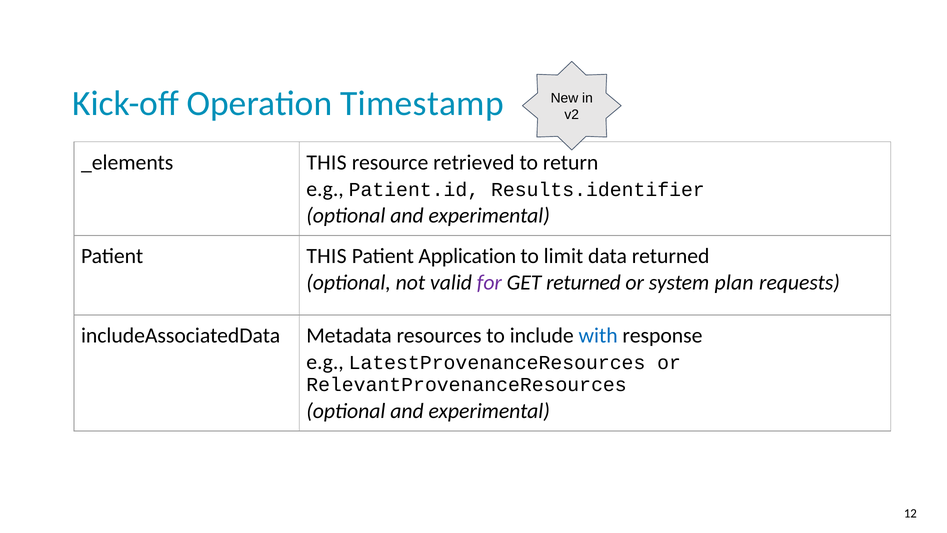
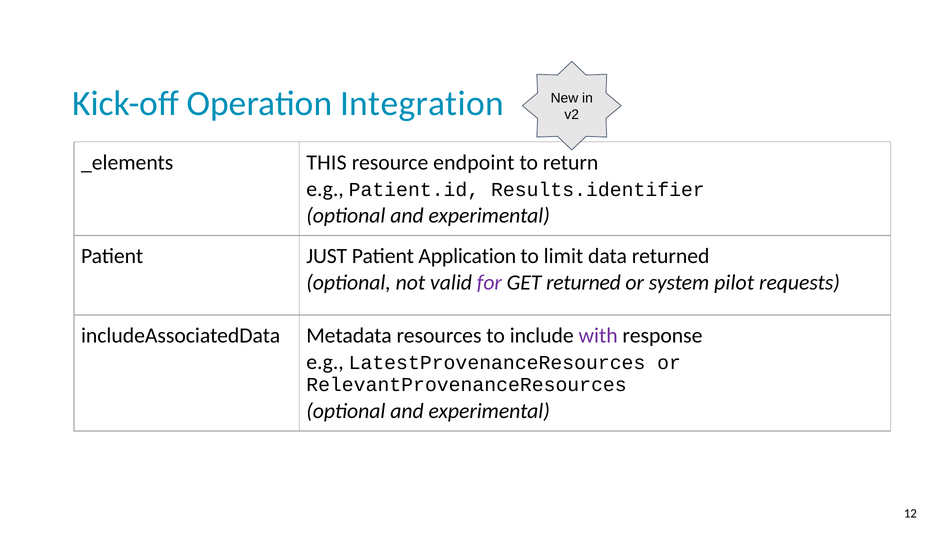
Timestamp: Timestamp -> Integration
retrieved: retrieved -> endpoint
Patient THIS: THIS -> JUST
plan: plan -> pilot
with colour: blue -> purple
